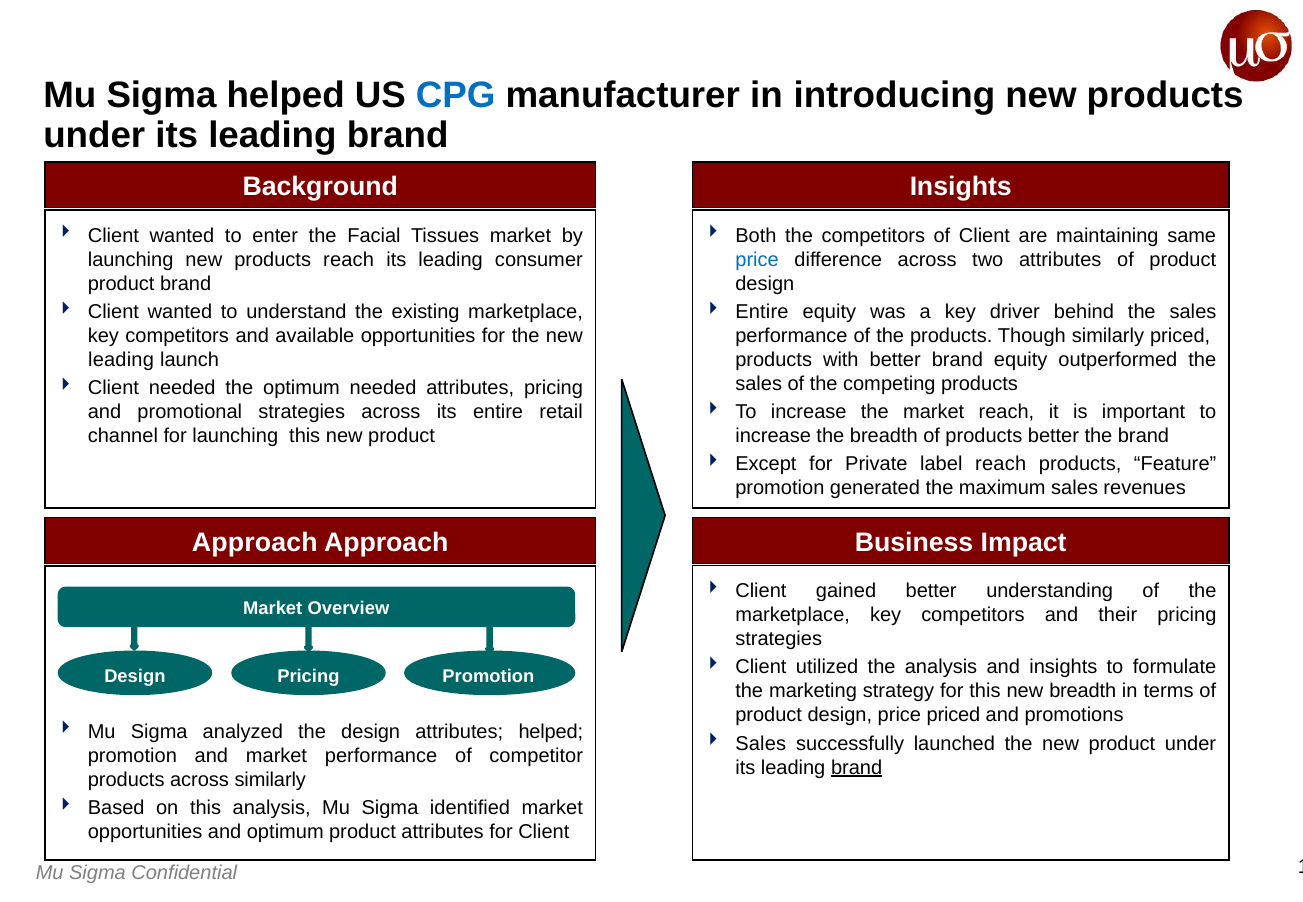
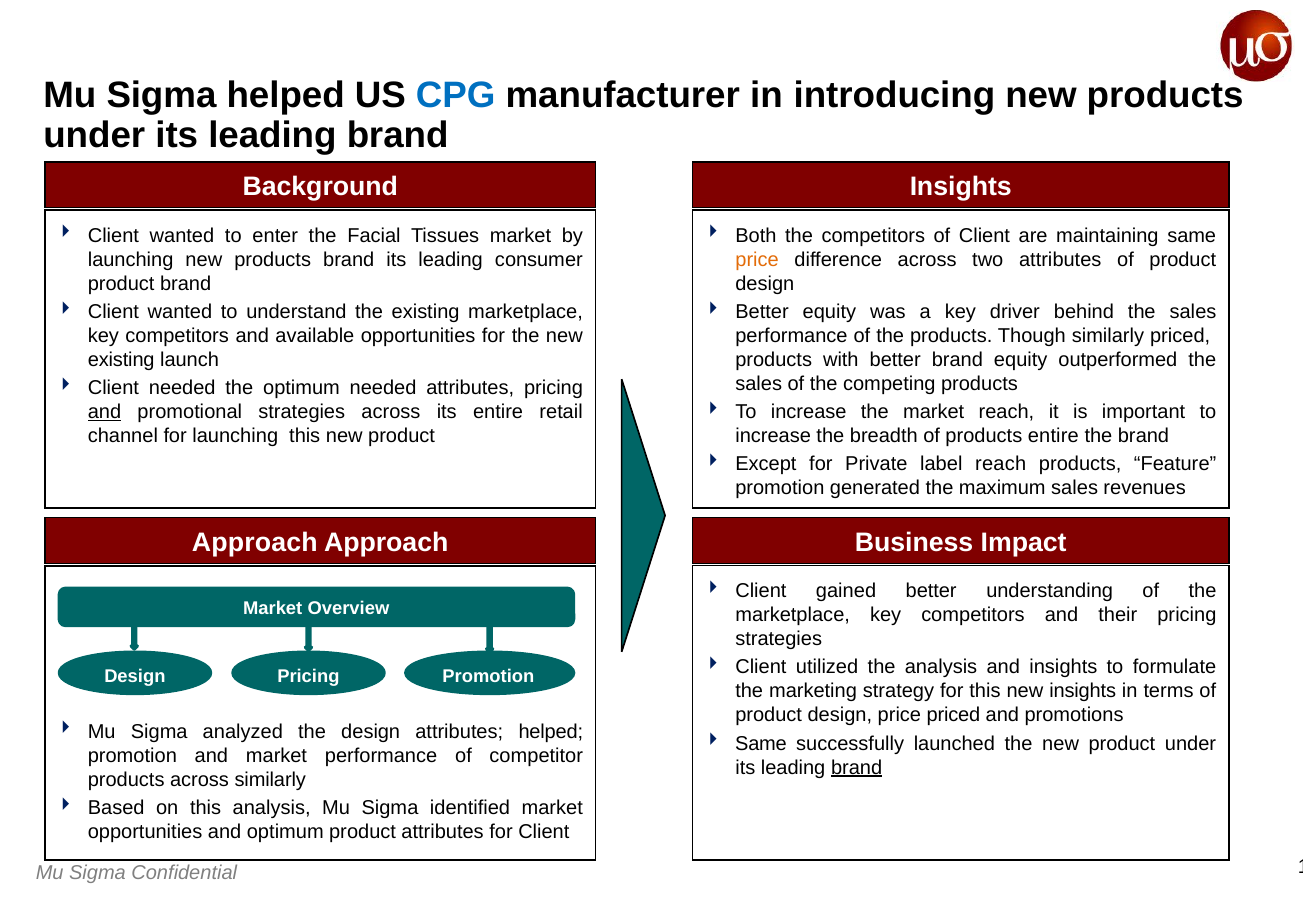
products reach: reach -> brand
price at (757, 260) colour: blue -> orange
Entire at (762, 312): Entire -> Better
leading at (121, 360): leading -> existing
and at (105, 412) underline: none -> present
products better: better -> entire
new breadth: breadth -> insights
Sales at (761, 744): Sales -> Same
